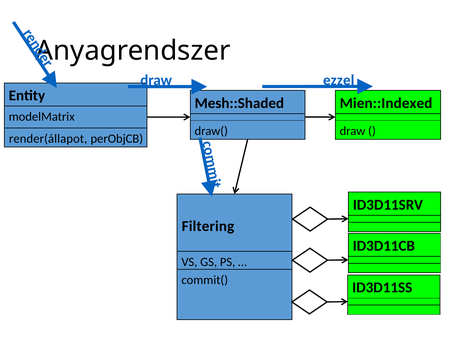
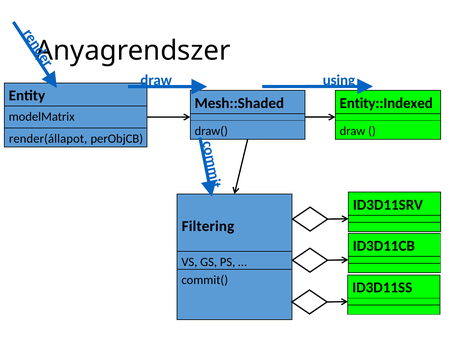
ezzel: ezzel -> using
Mien::Indexed: Mien::Indexed -> Entity::Indexed
